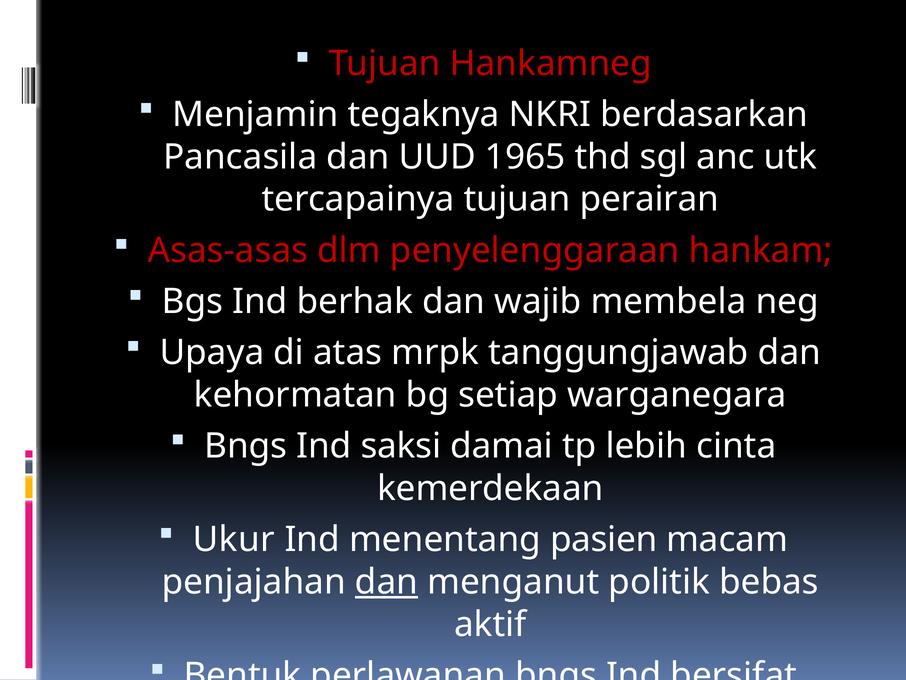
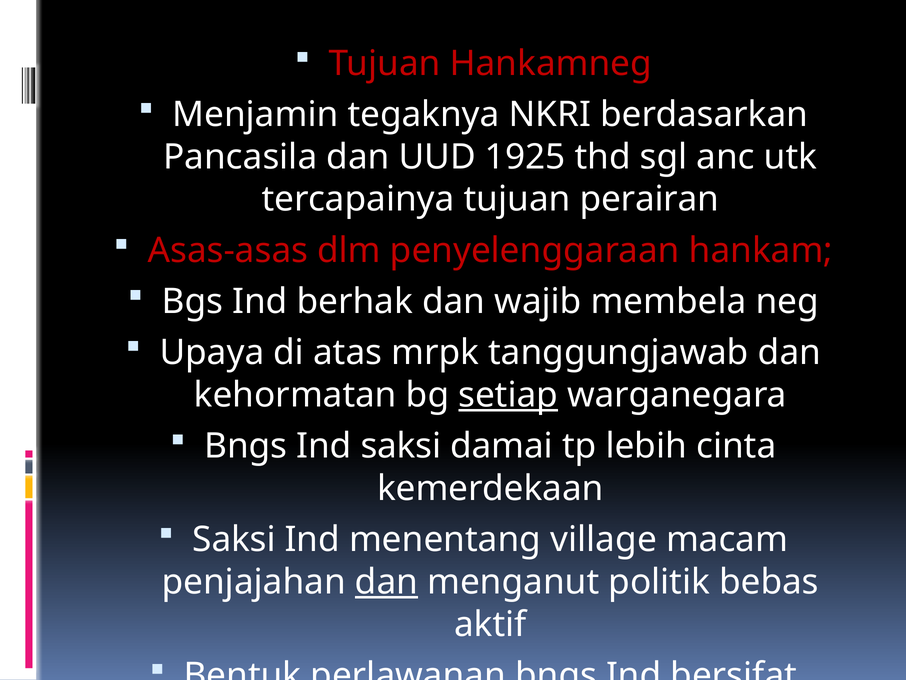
1965: 1965 -> 1925
setiap underline: none -> present
Ukur at (234, 539): Ukur -> Saksi
pasien: pasien -> village
